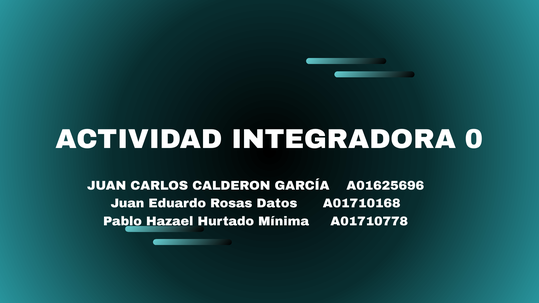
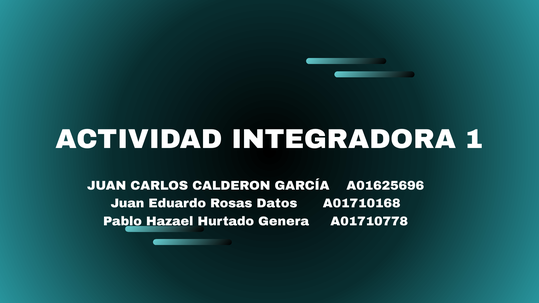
0: 0 -> 1
Mínima: Mínima -> Genera
